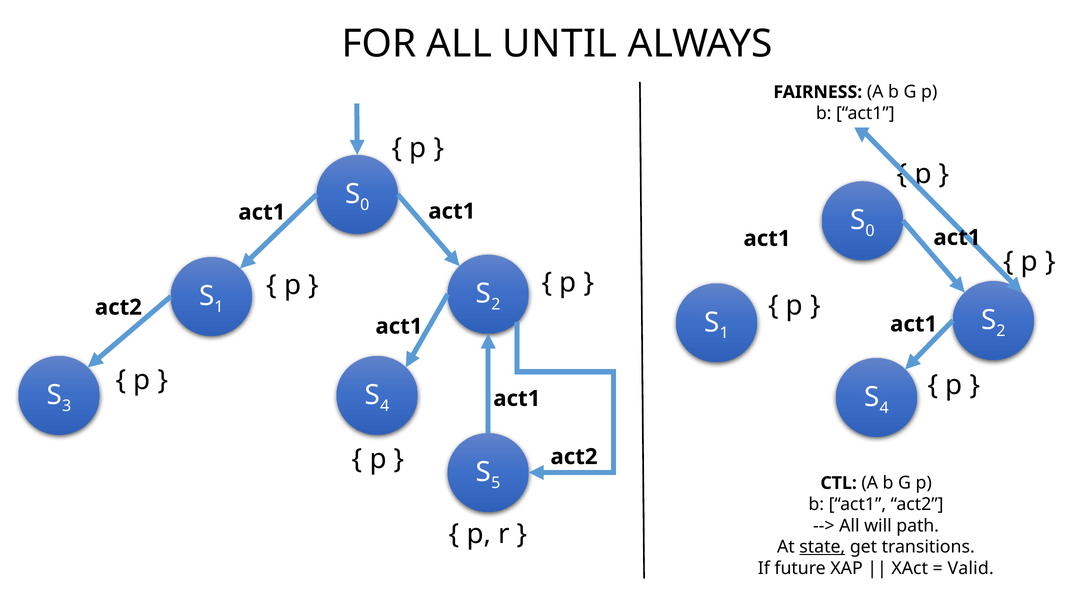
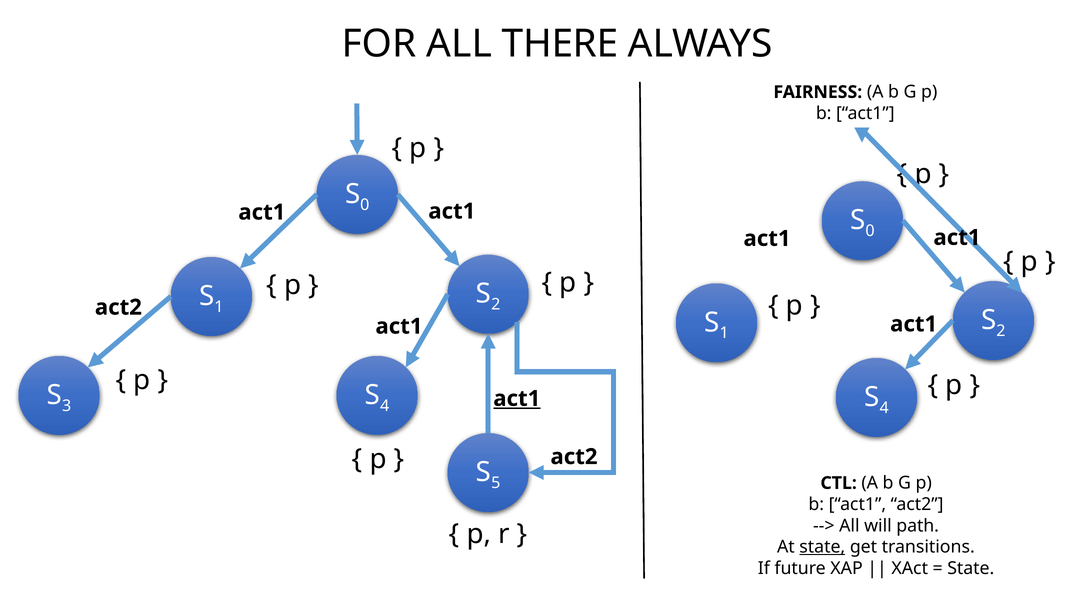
UNTIL: UNTIL -> THERE
act1 at (517, 398) underline: none -> present
Valid at (971, 568): Valid -> State
